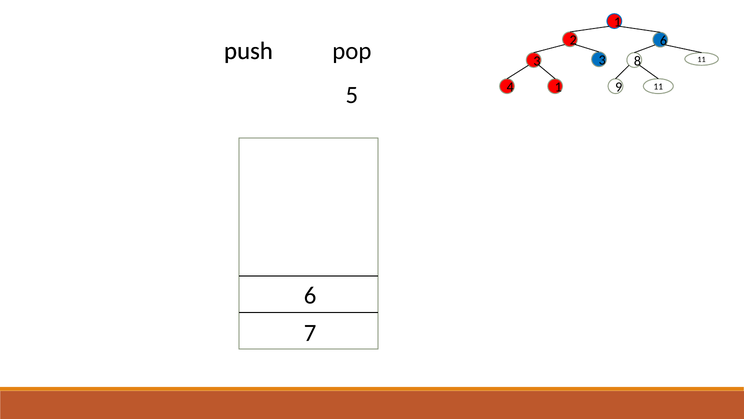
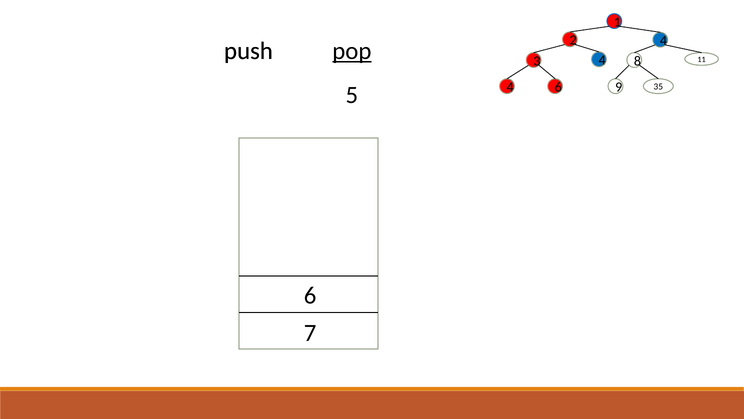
2 6: 6 -> 4
pop underline: none -> present
3 3: 3 -> 4
4 1: 1 -> 6
9 11: 11 -> 35
